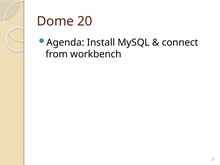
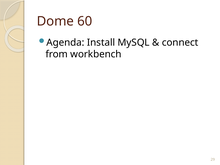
20: 20 -> 60
